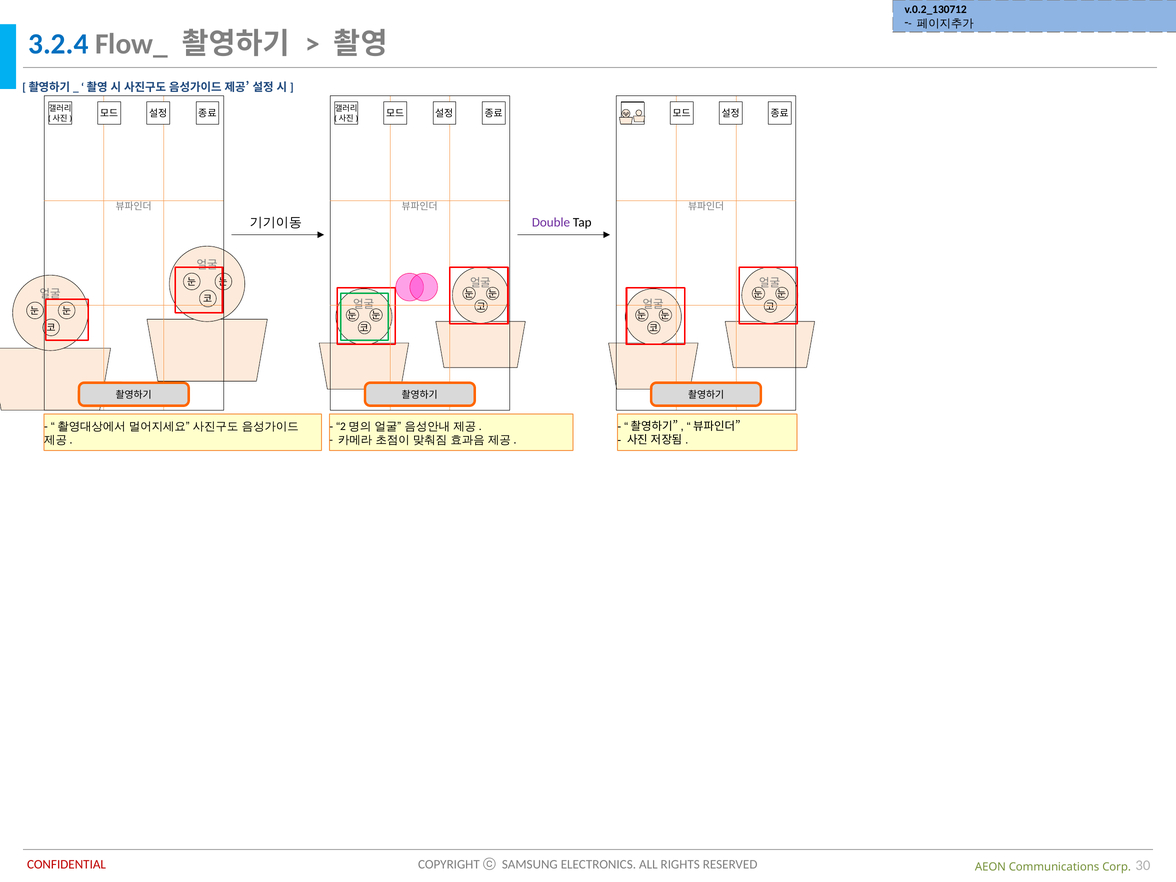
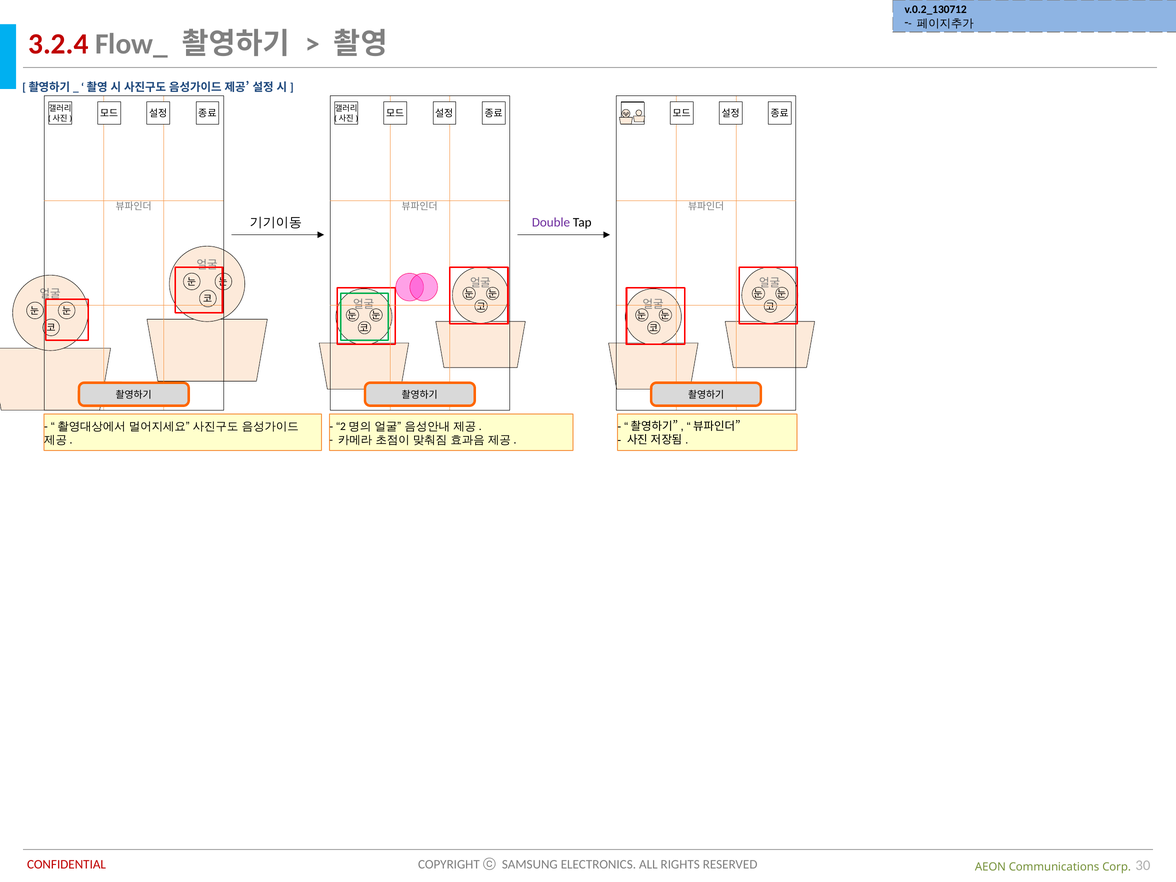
3.2.4 colour: blue -> red
